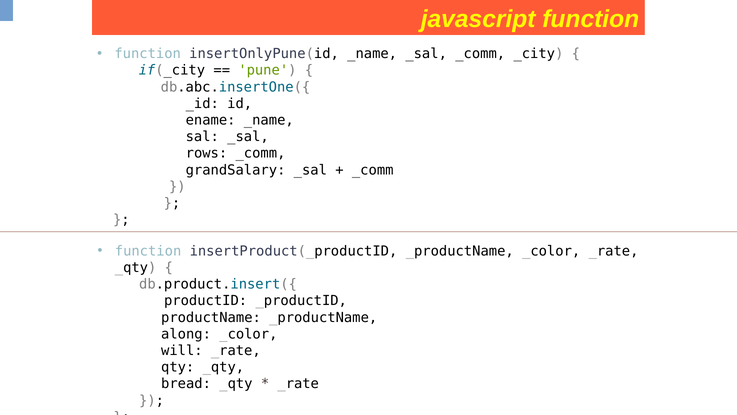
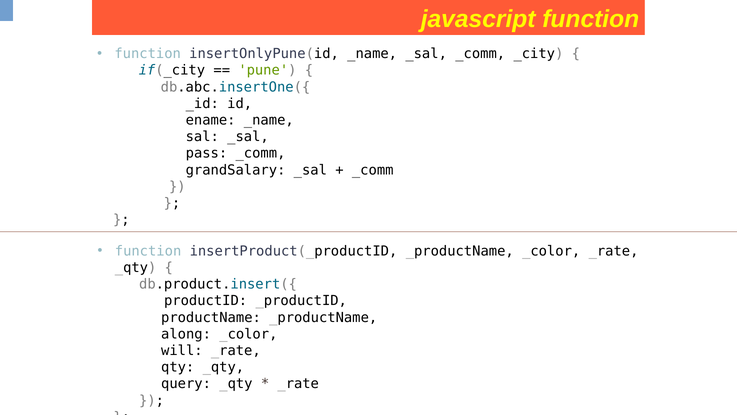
rows: rows -> pass
bread: bread -> query
